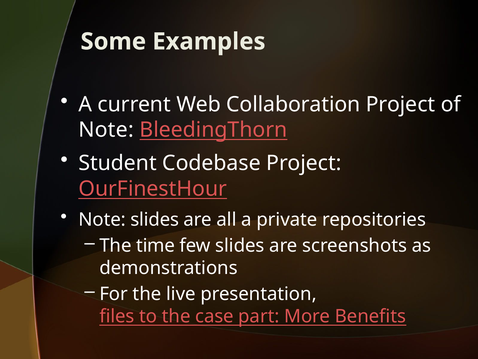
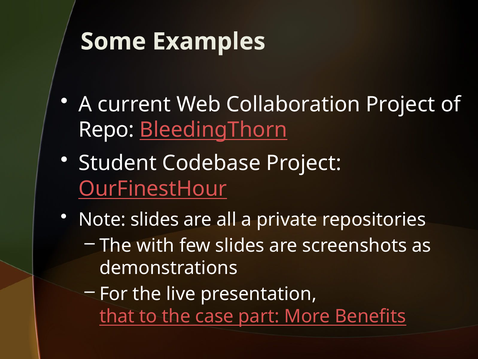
Note at (106, 130): Note -> Repo
time: time -> with
files: files -> that
